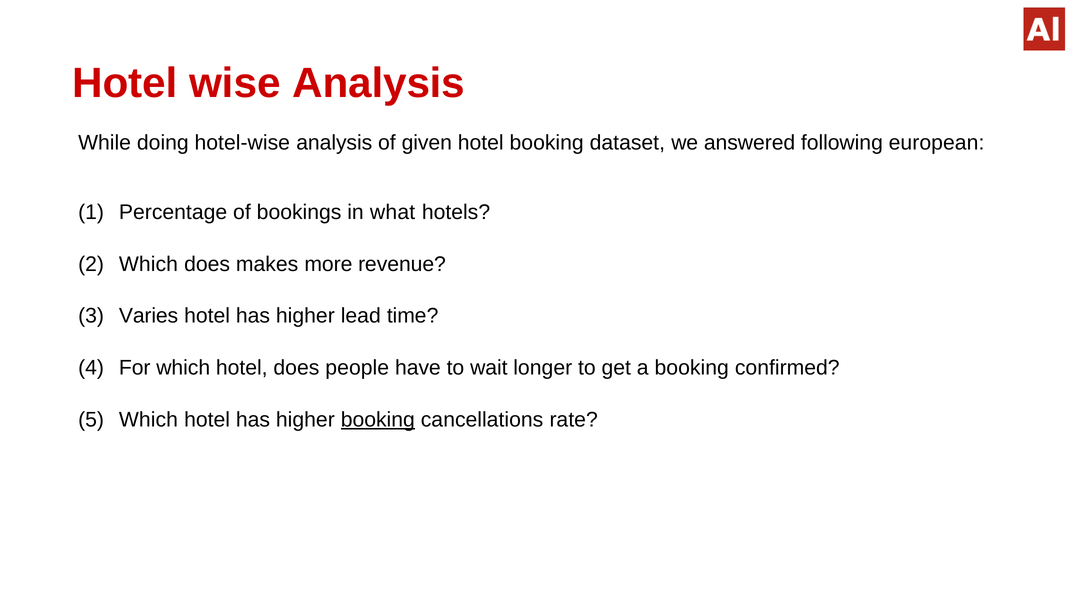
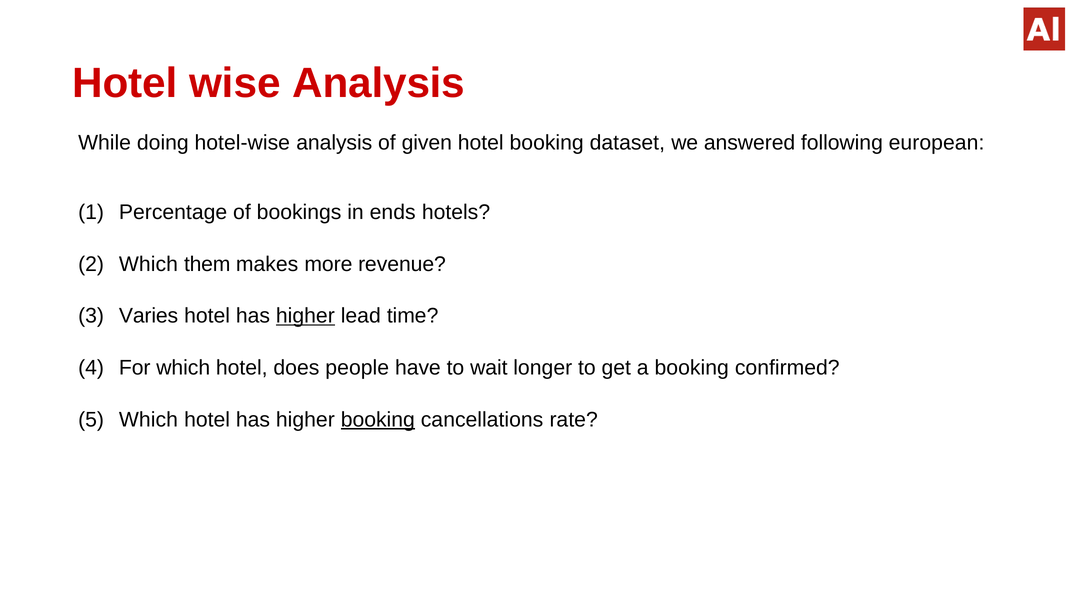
what: what -> ends
Which does: does -> them
higher at (305, 316) underline: none -> present
